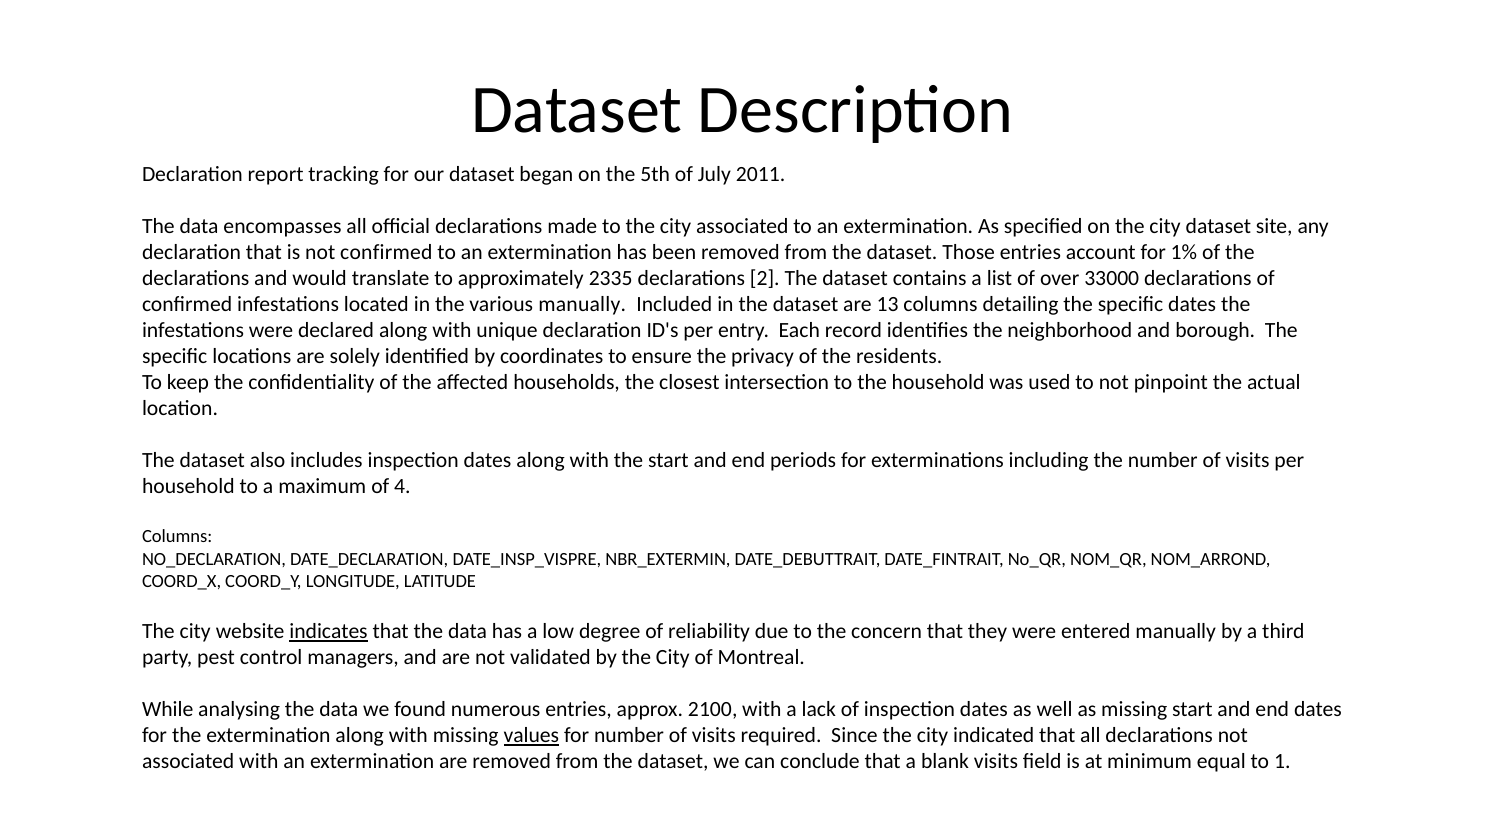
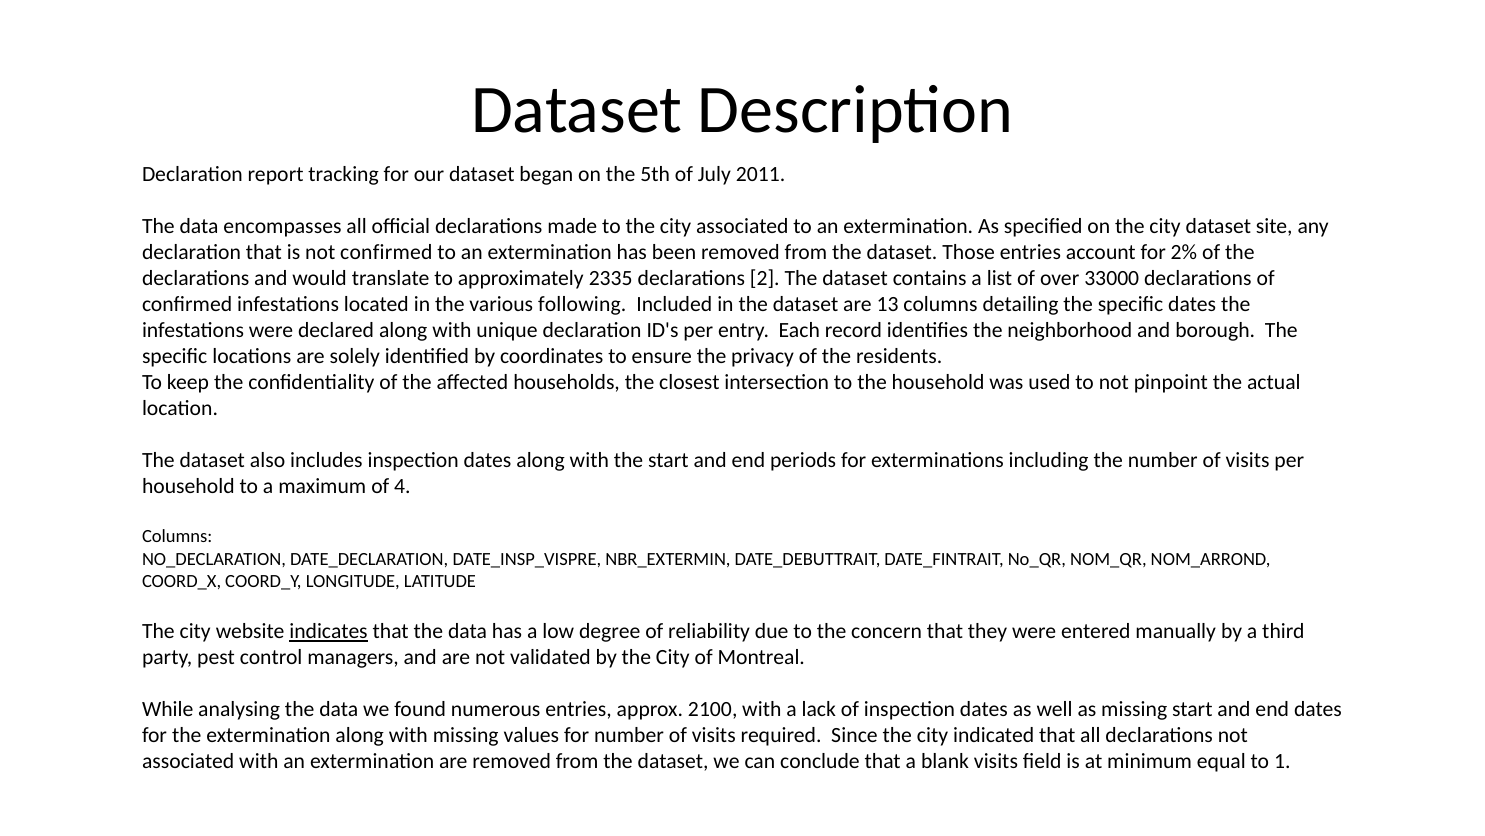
1%: 1% -> 2%
various manually: manually -> following
values underline: present -> none
